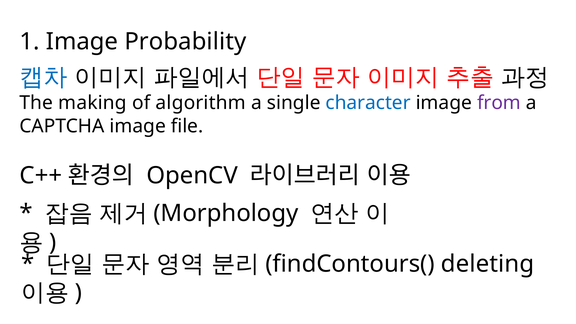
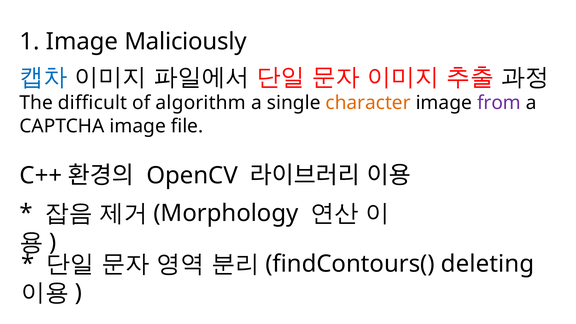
Probability: Probability -> Maliciously
making: making -> difficult
character colour: blue -> orange
